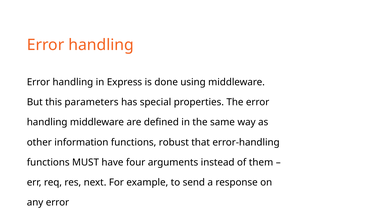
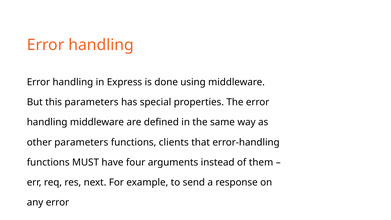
other information: information -> parameters
robust: robust -> clients
